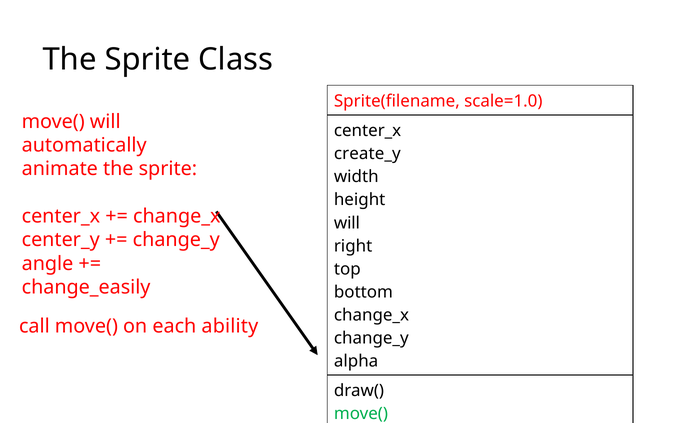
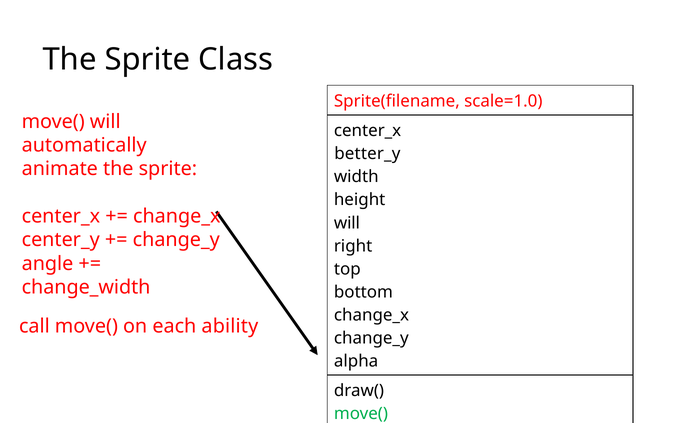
create_y: create_y -> better_y
change_easily: change_easily -> change_width
